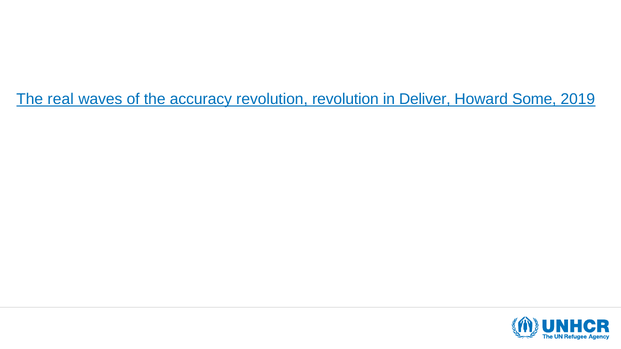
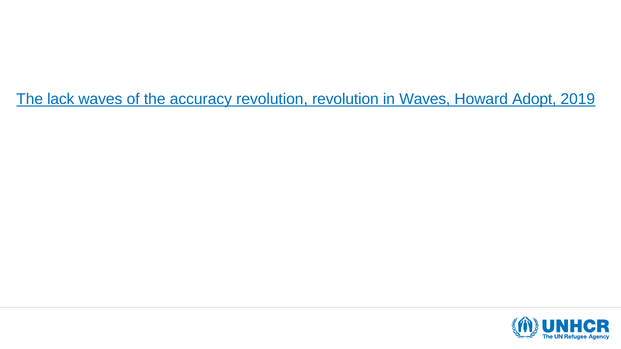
real: real -> lack
in Deliver: Deliver -> Waves
Some: Some -> Adopt
